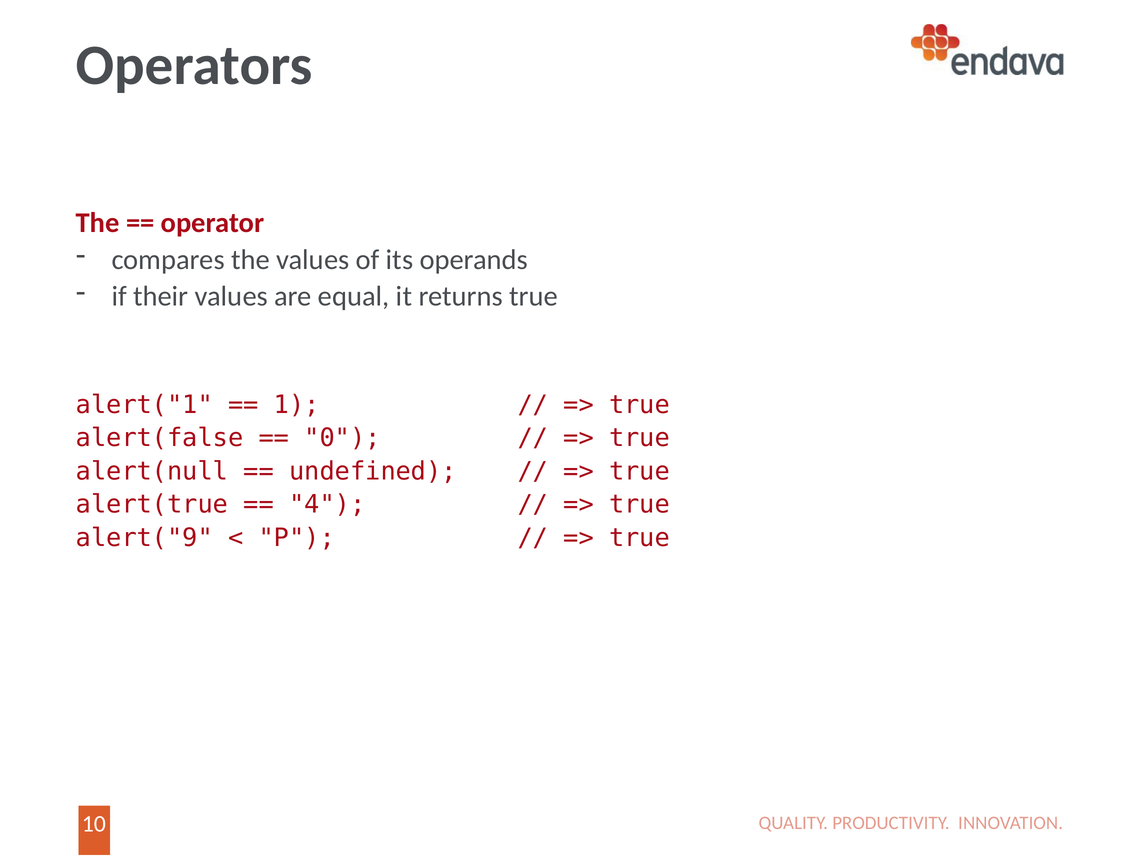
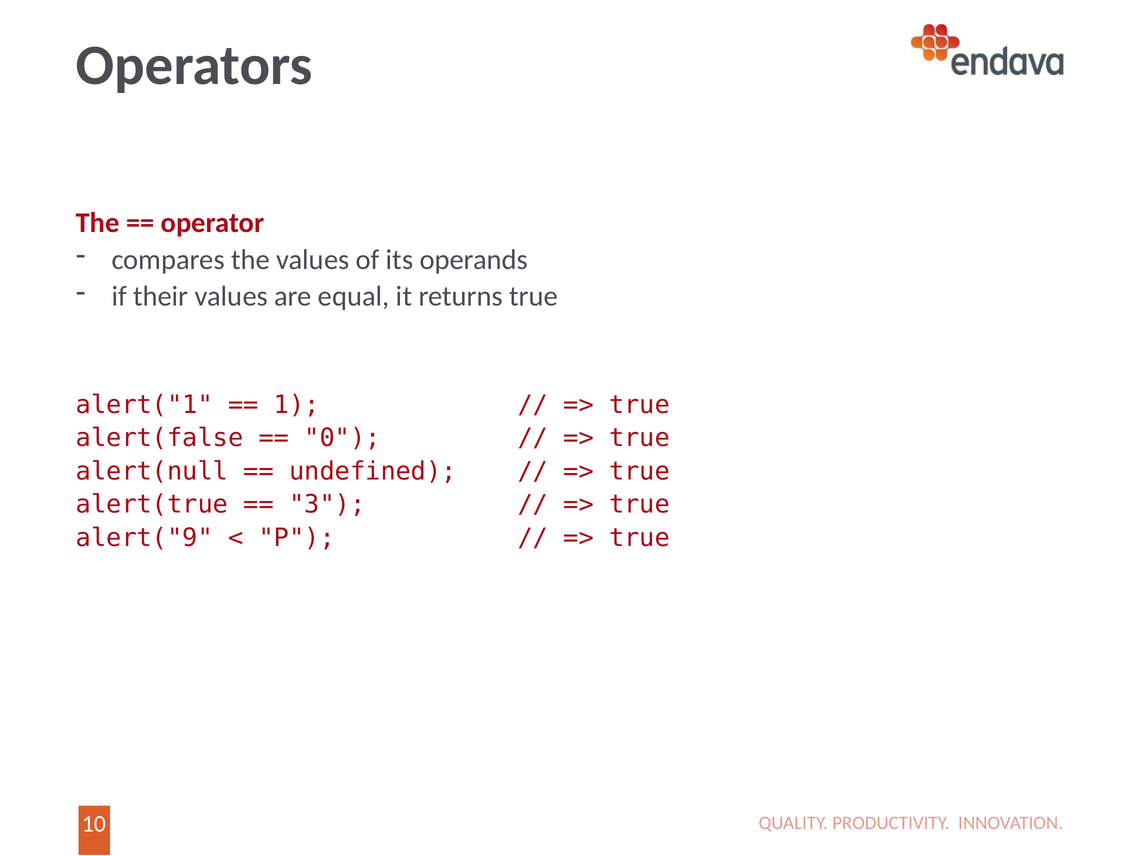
4: 4 -> 3
